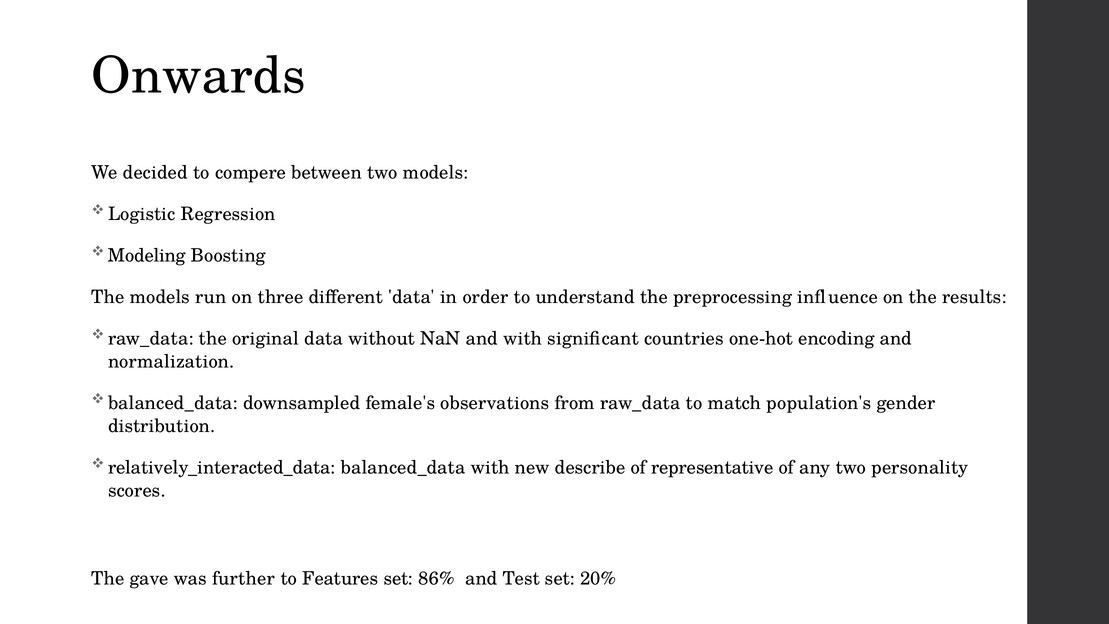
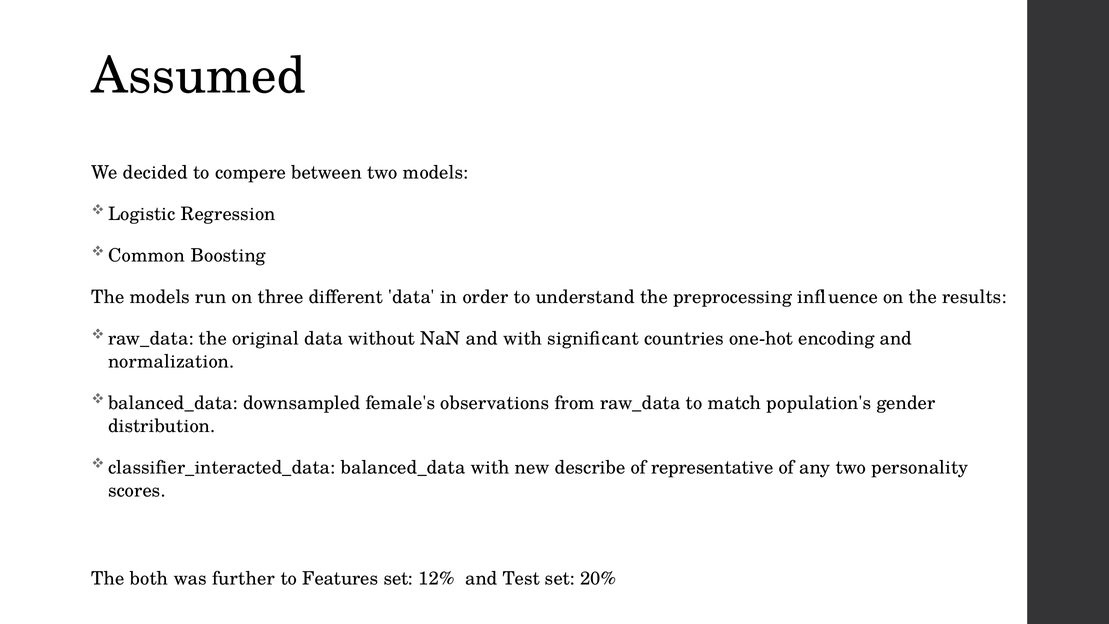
Onwards: Onwards -> Assumed
Modeling: Modeling -> Common
relatively_interacted_data: relatively_interacted_data -> classifier_interacted_data
gave: gave -> both
86%: 86% -> 12%
